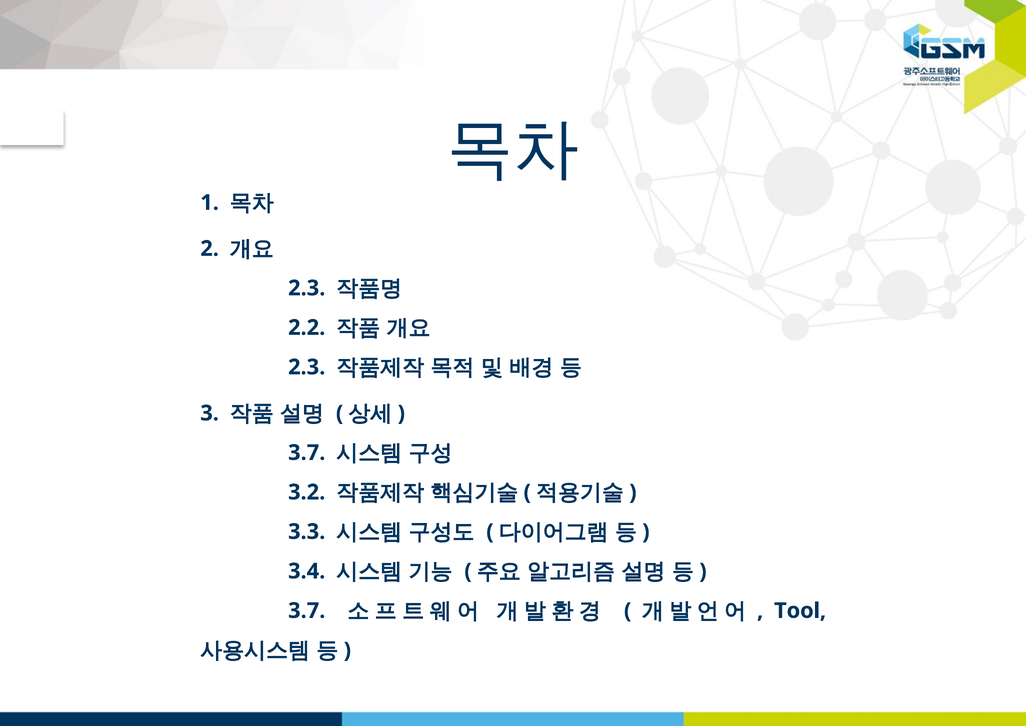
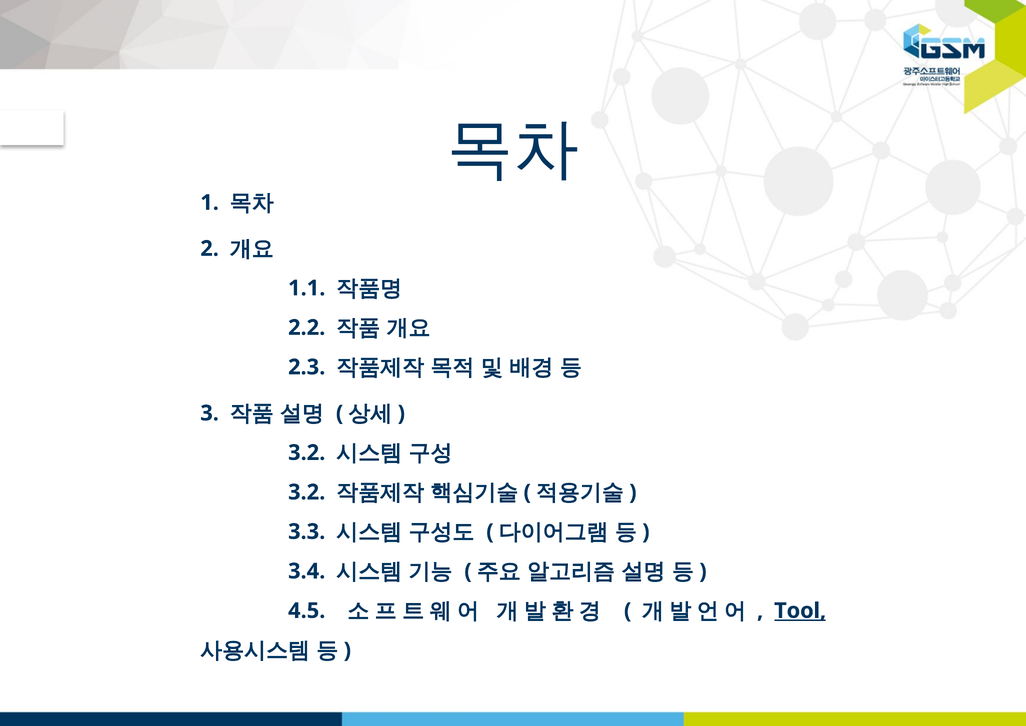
2.3 at (307, 288): 2.3 -> 1.1
3.7 at (307, 453): 3.7 -> 3.2
3.7 at (307, 611): 3.7 -> 4.5
Tool underline: none -> present
